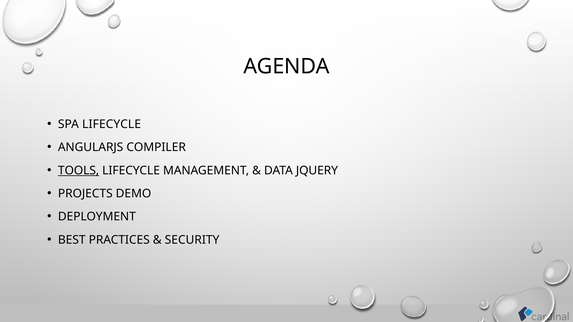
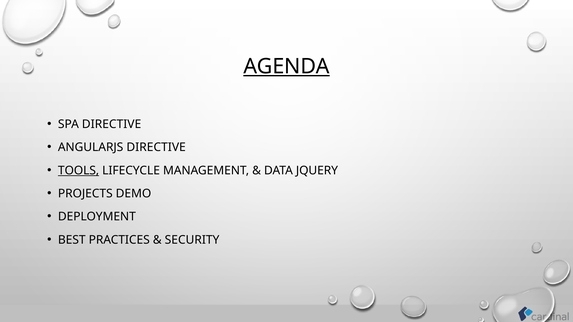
AGENDA underline: none -> present
SPA LIFECYCLE: LIFECYCLE -> DIRECTIVE
ANGULARJS COMPILER: COMPILER -> DIRECTIVE
